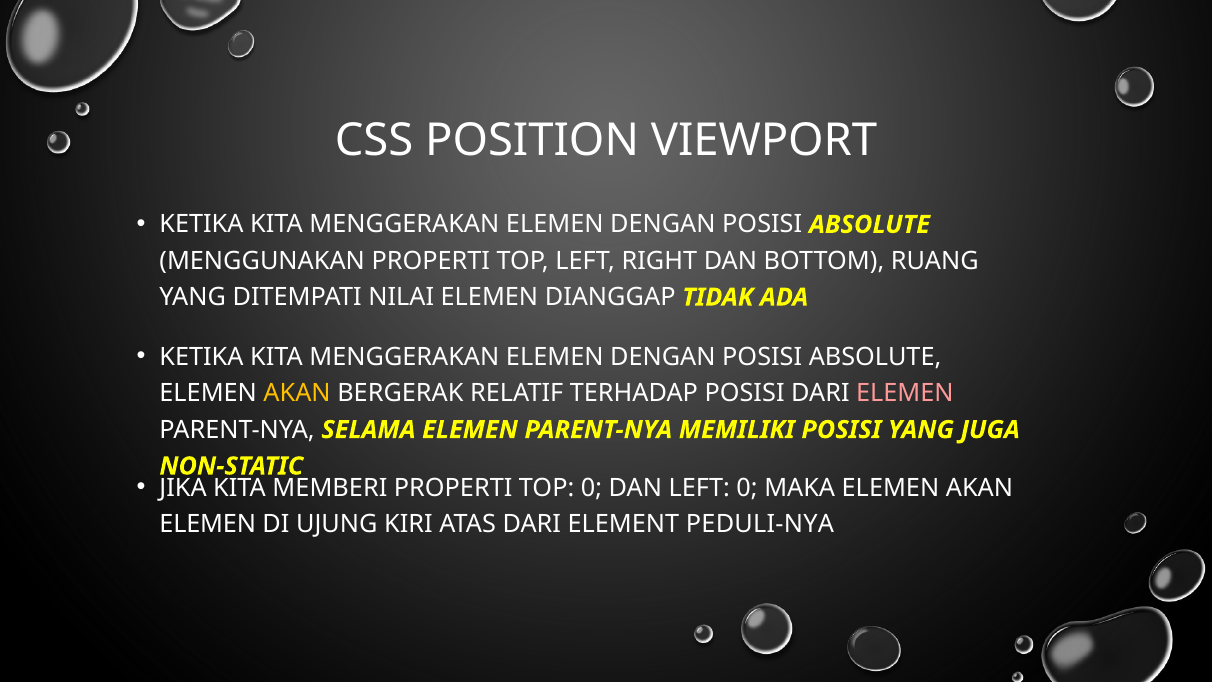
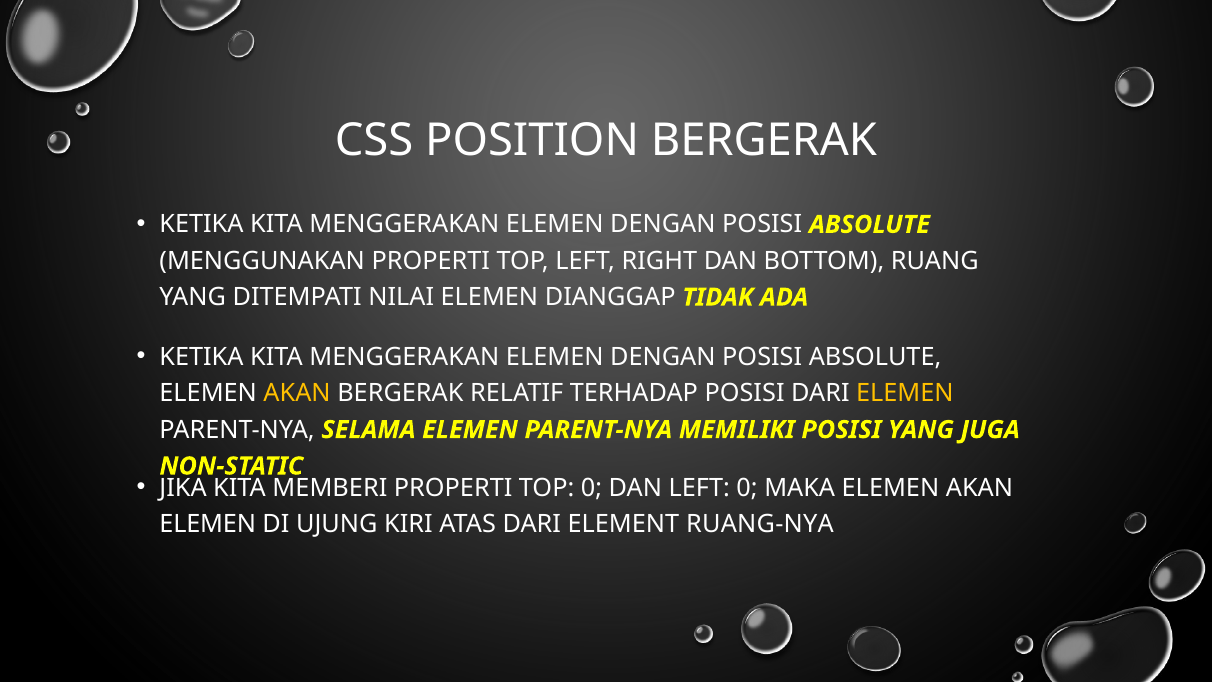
POSITION VIEWPORT: VIEWPORT -> BERGERAK
ELEMEN at (905, 393) colour: pink -> yellow
PEDULI-NYA: PEDULI-NYA -> RUANG-NYA
